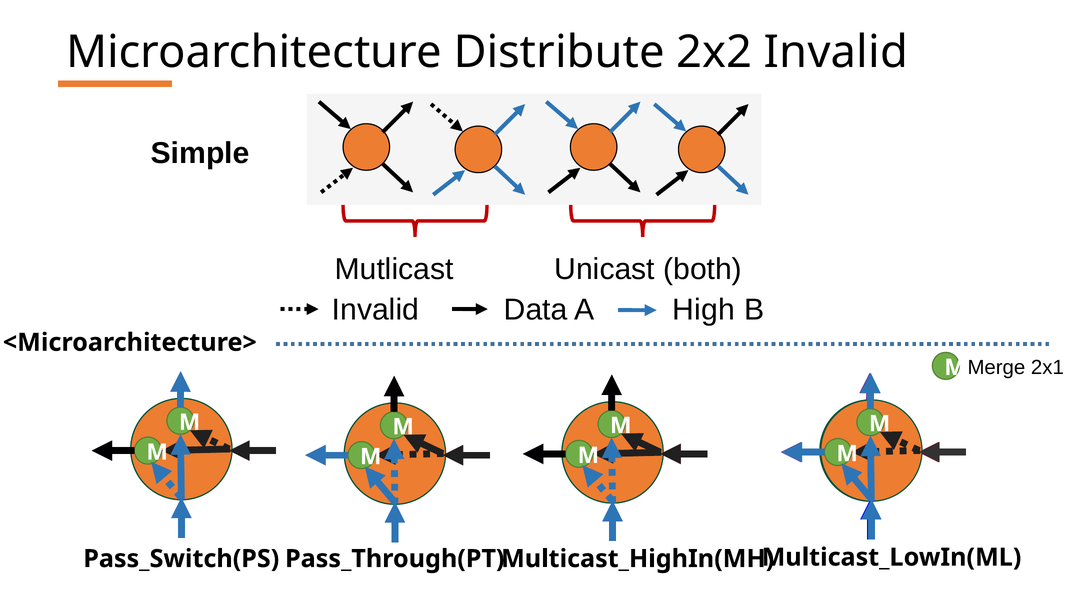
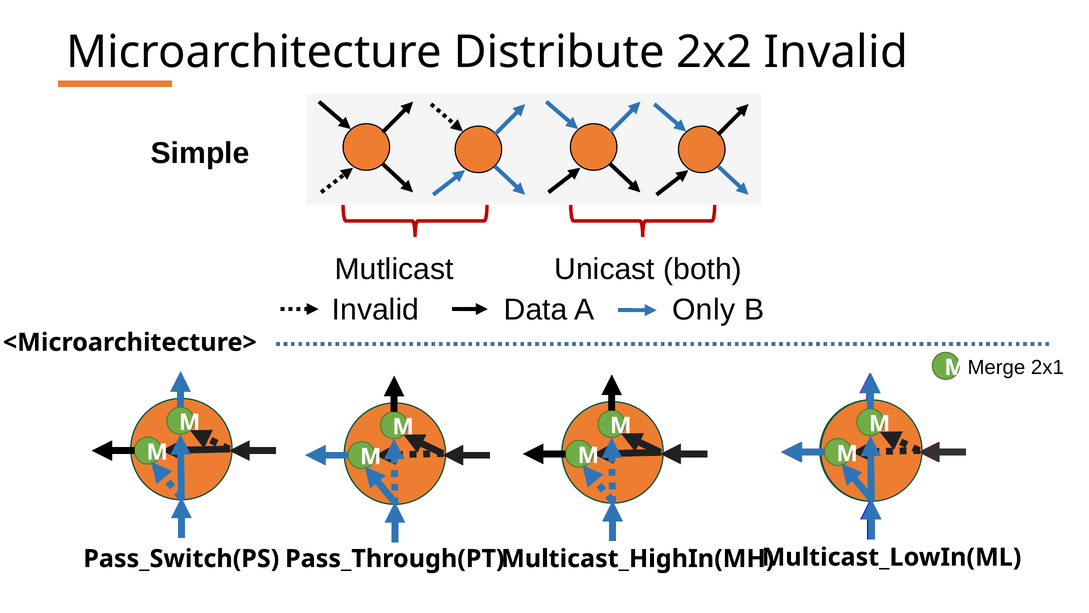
High: High -> Only
